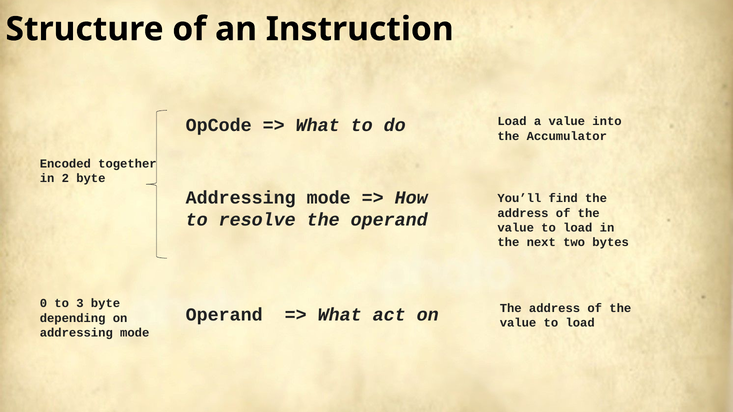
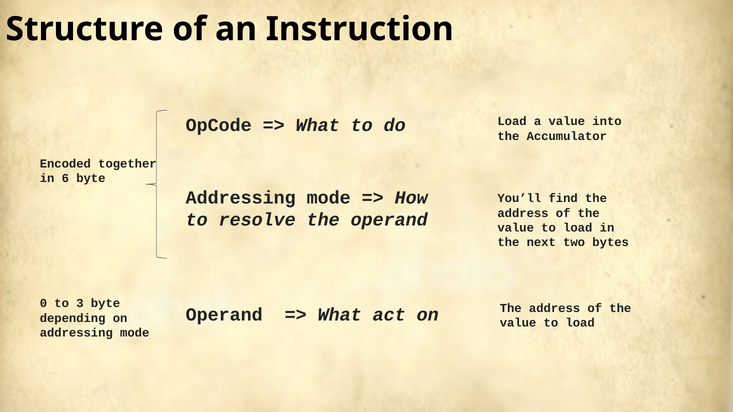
2: 2 -> 6
